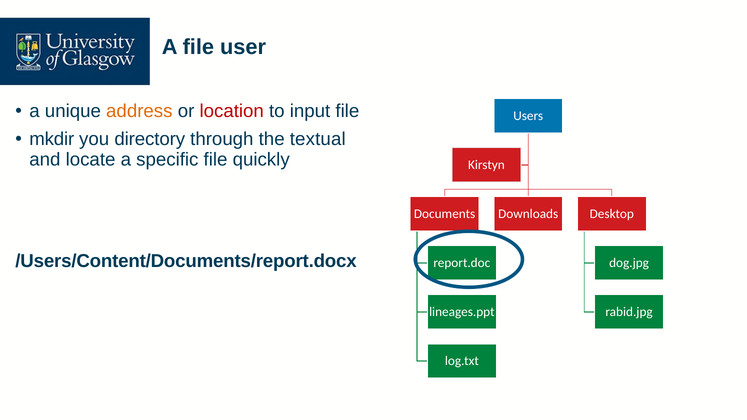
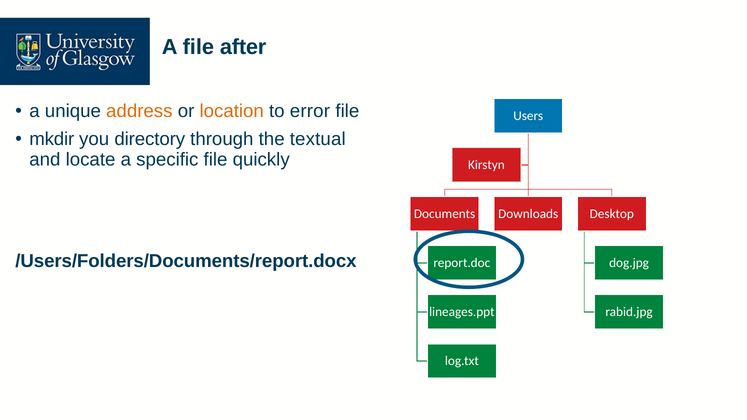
user: user -> after
location colour: red -> orange
input: input -> error
/Users/Content/Documents/report.docx: /Users/Content/Documents/report.docx -> /Users/Folders/Documents/report.docx
